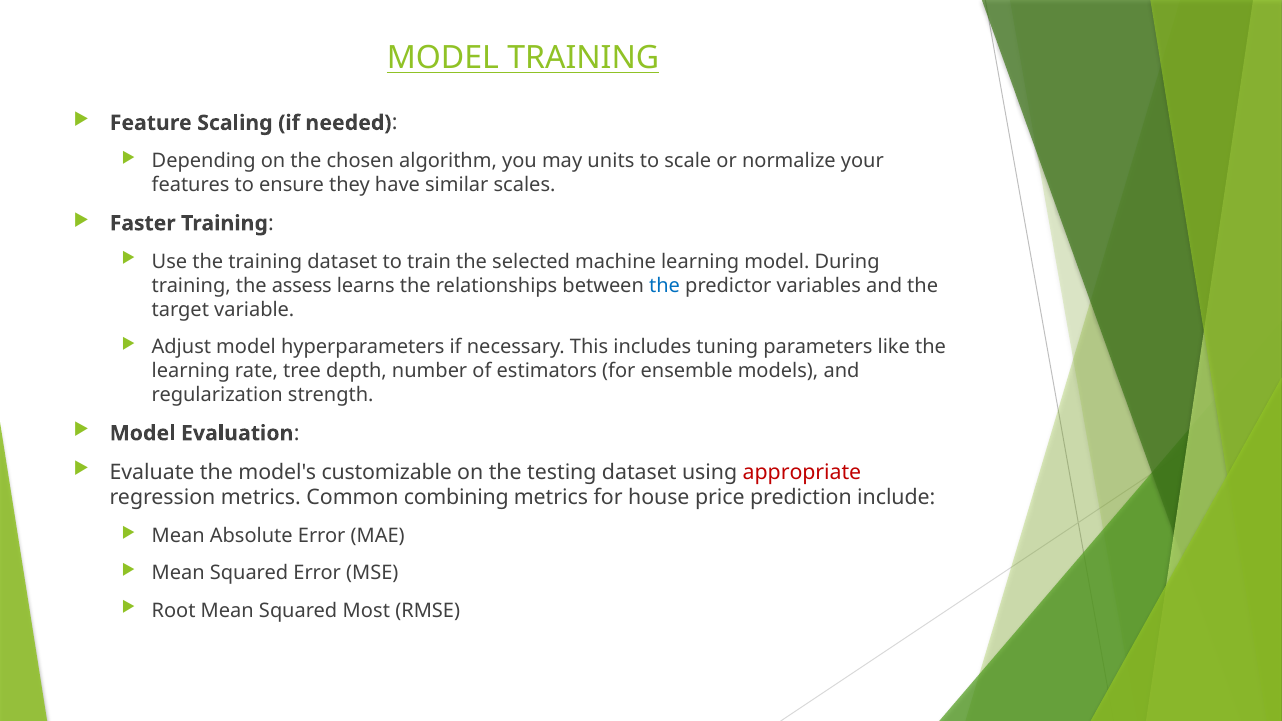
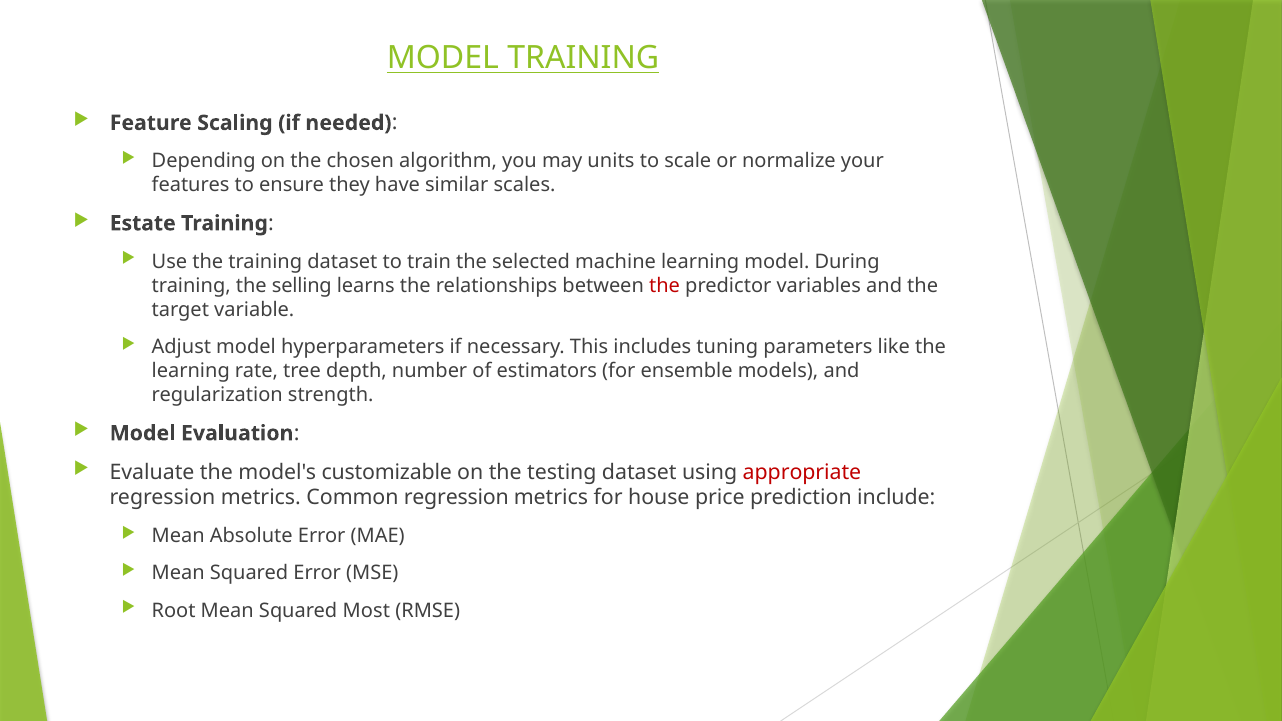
Faster: Faster -> Estate
assess: assess -> selling
the at (665, 286) colour: blue -> red
Common combining: combining -> regression
